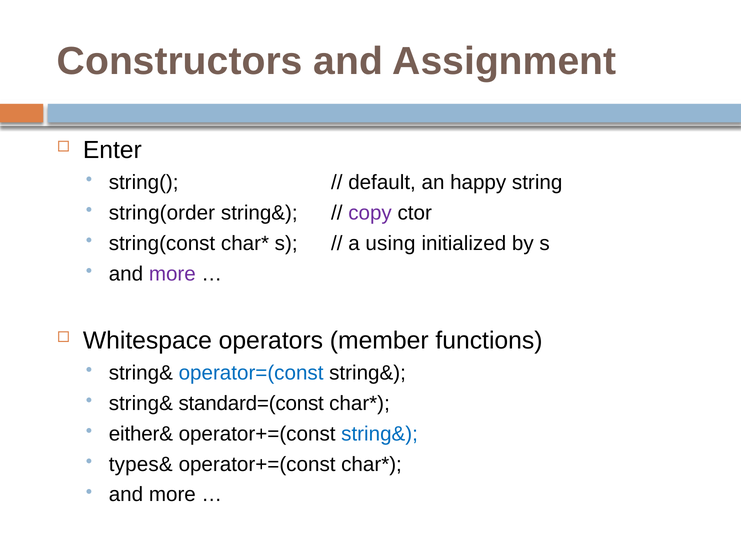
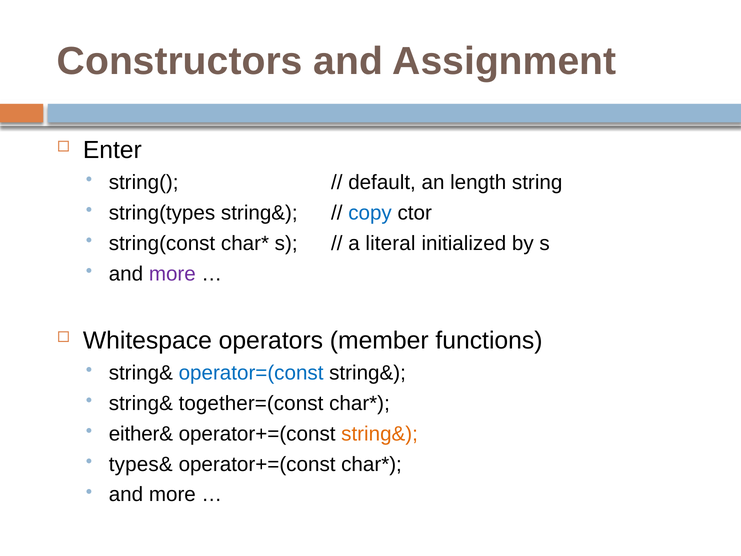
happy: happy -> length
string(order: string(order -> string(types
copy colour: purple -> blue
using: using -> literal
standard=(const: standard=(const -> together=(const
string& at (380, 434) colour: blue -> orange
